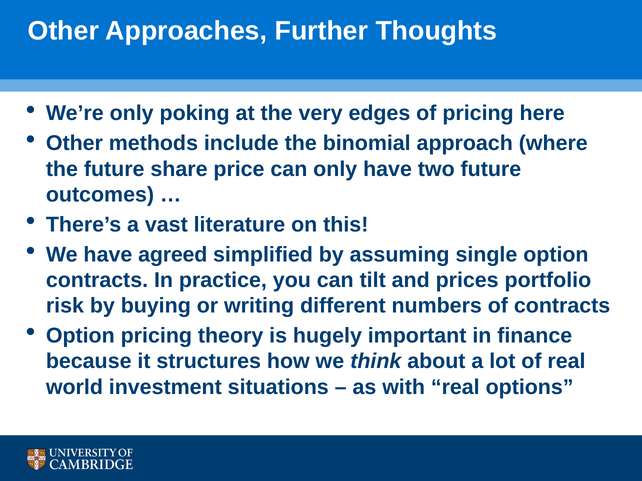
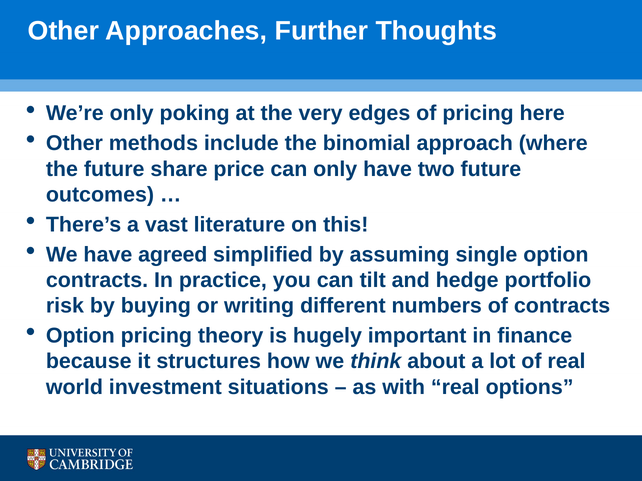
prices: prices -> hedge
